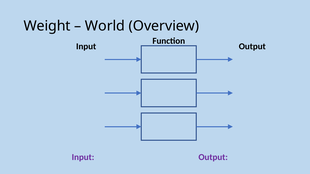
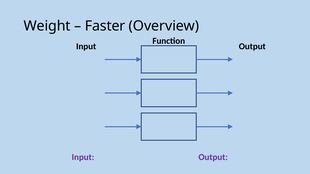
World: World -> Faster
